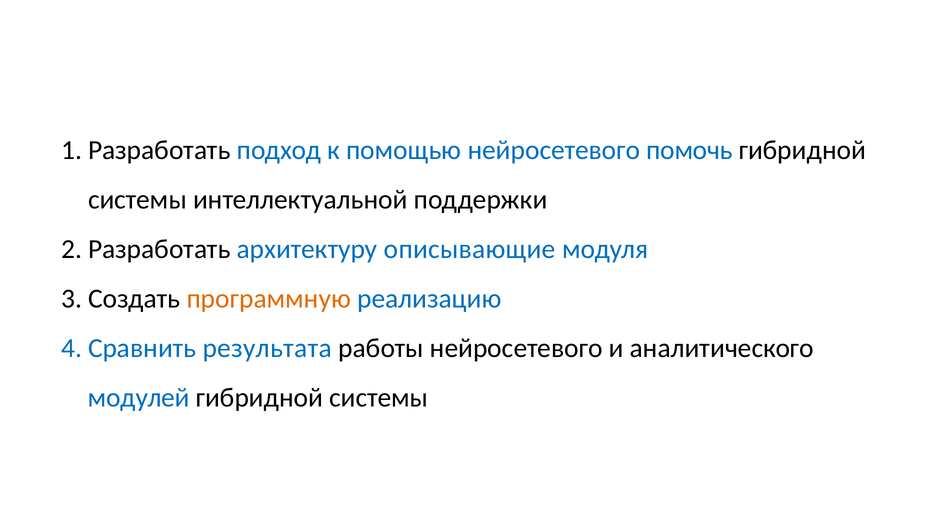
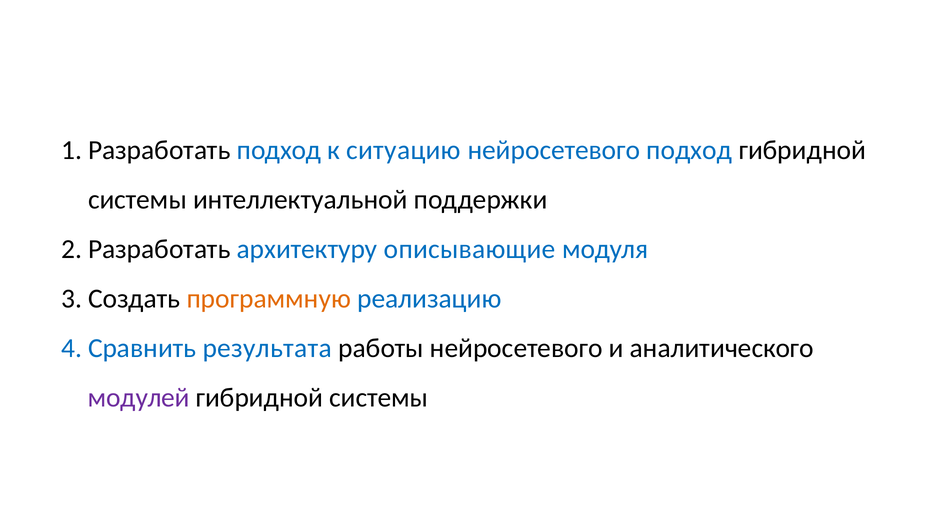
помощью: помощью -> ситуацию
нейросетевого помочь: помочь -> подход
модулей colour: blue -> purple
